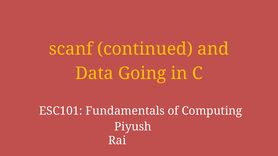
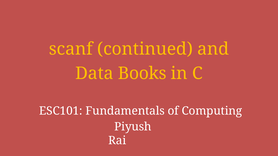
Going: Going -> Books
